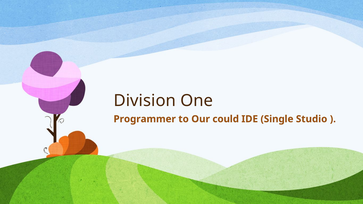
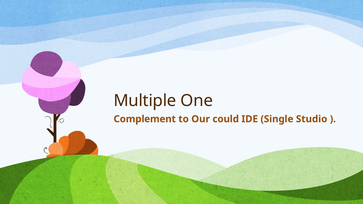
Division: Division -> Multiple
Programmer: Programmer -> Complement
